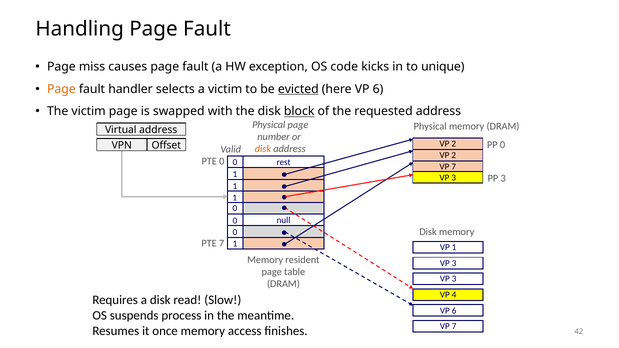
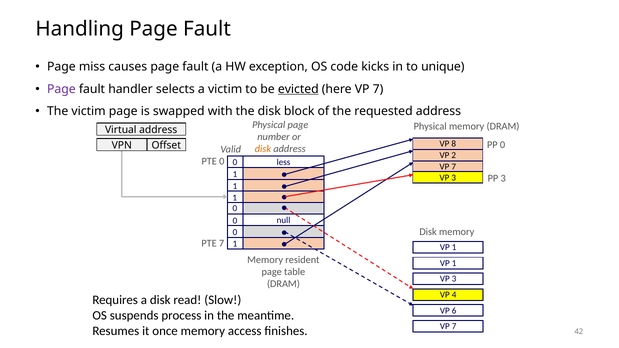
Page at (61, 89) colour: orange -> purple
here VP 6: 6 -> 7
block underline: present -> none
2 at (454, 144): 2 -> 8
rest: rest -> less
3 at (454, 263): 3 -> 1
